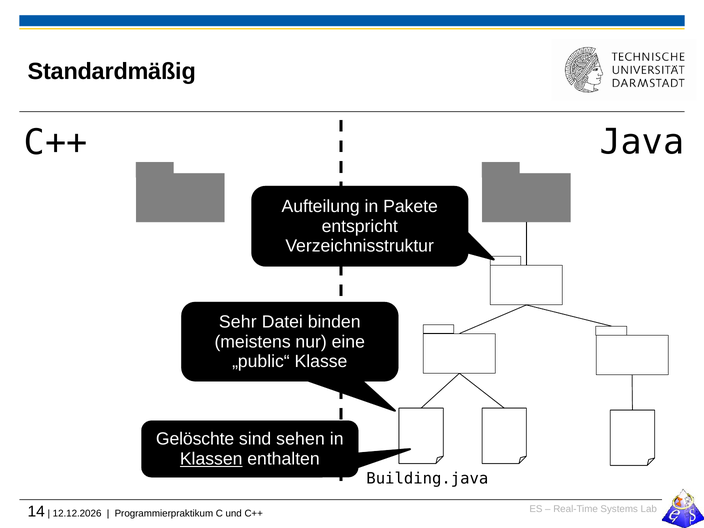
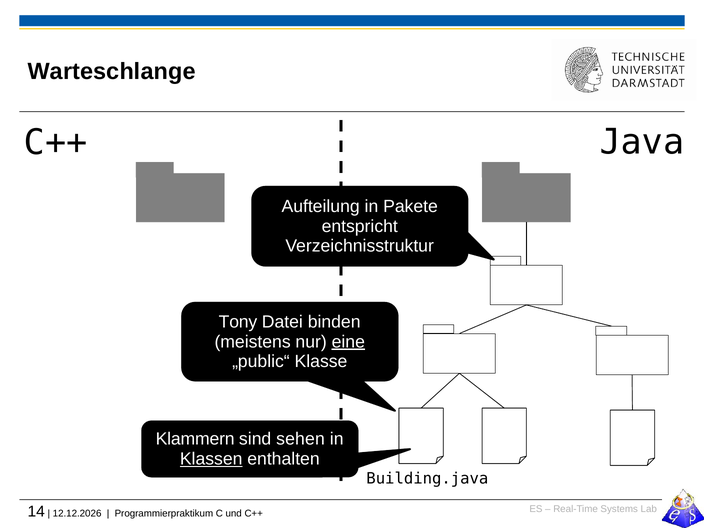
Standardmäßig: Standardmäßig -> Warteschlange
Sehr: Sehr -> Tony
eine underline: none -> present
Gelöschte: Gelöschte -> Klammern
